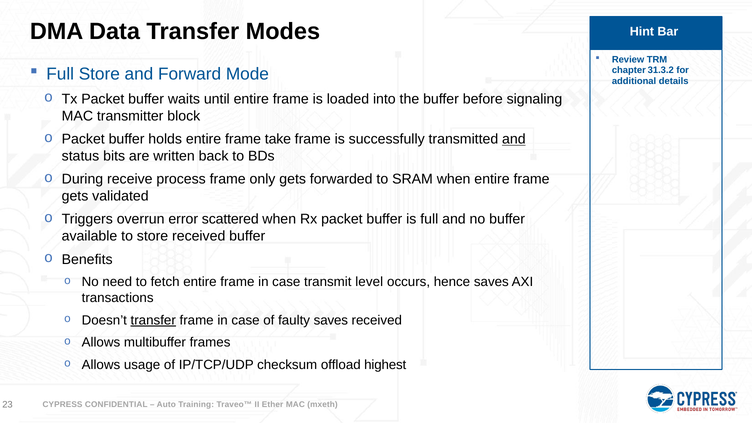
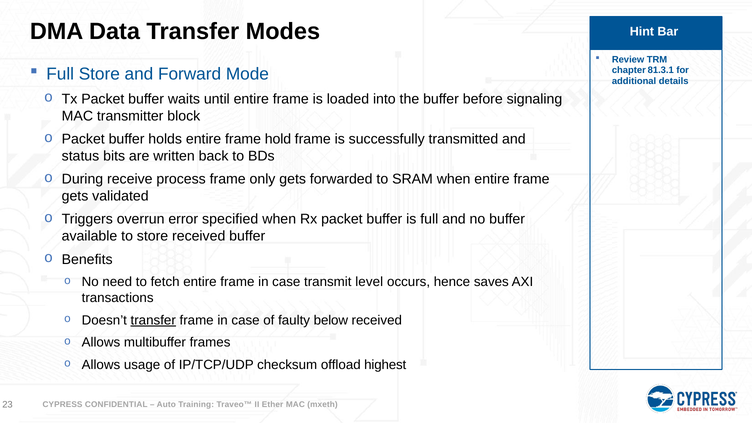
31.3.2: 31.3.2 -> 81.3.1
take: take -> hold
and at (514, 139) underline: present -> none
scattered: scattered -> specified
faulty saves: saves -> below
